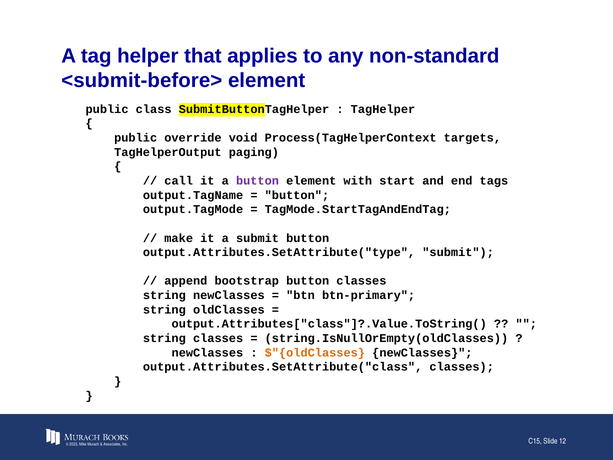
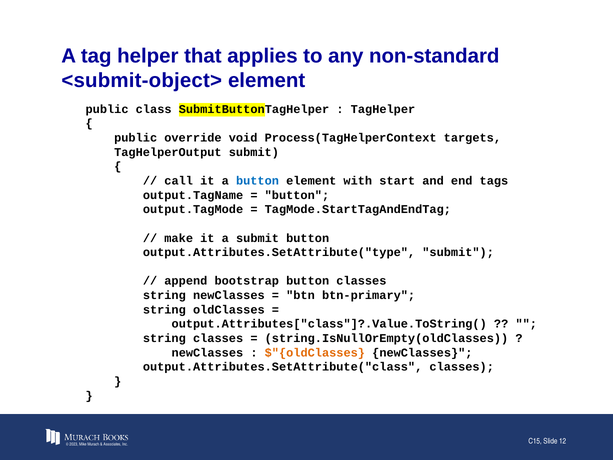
<submit-before>: <submit-before> -> <submit-object>
TagHelperOutput paging: paging -> submit
button at (257, 181) colour: purple -> blue
